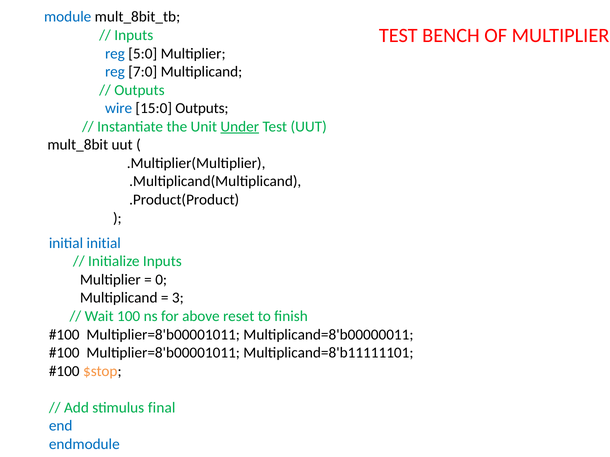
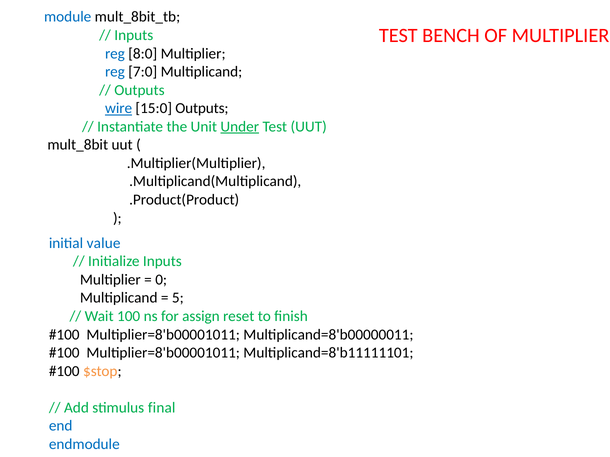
5:0: 5:0 -> 8:0
wire underline: none -> present
initial initial: initial -> value
3: 3 -> 5
above: above -> assign
